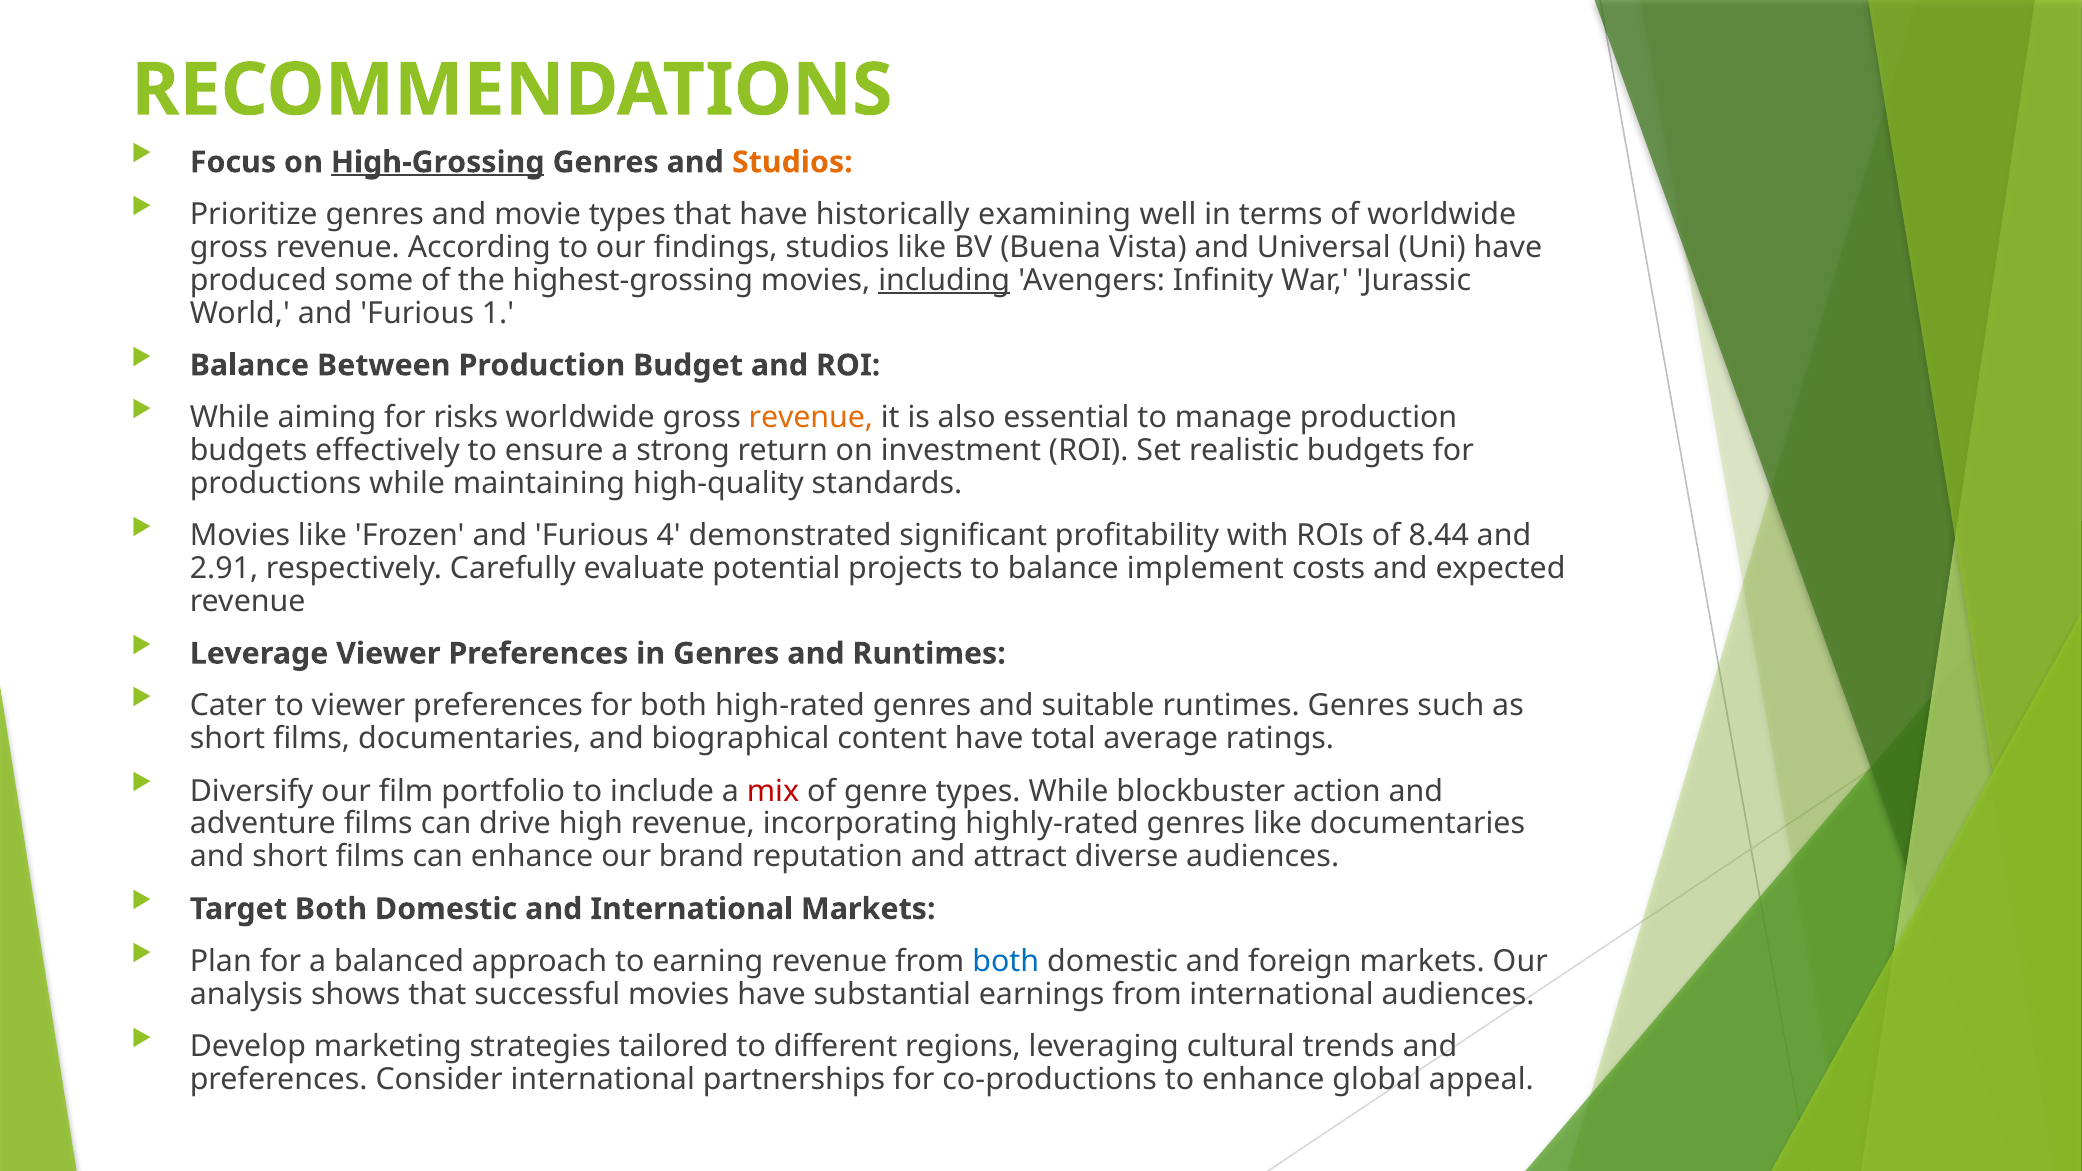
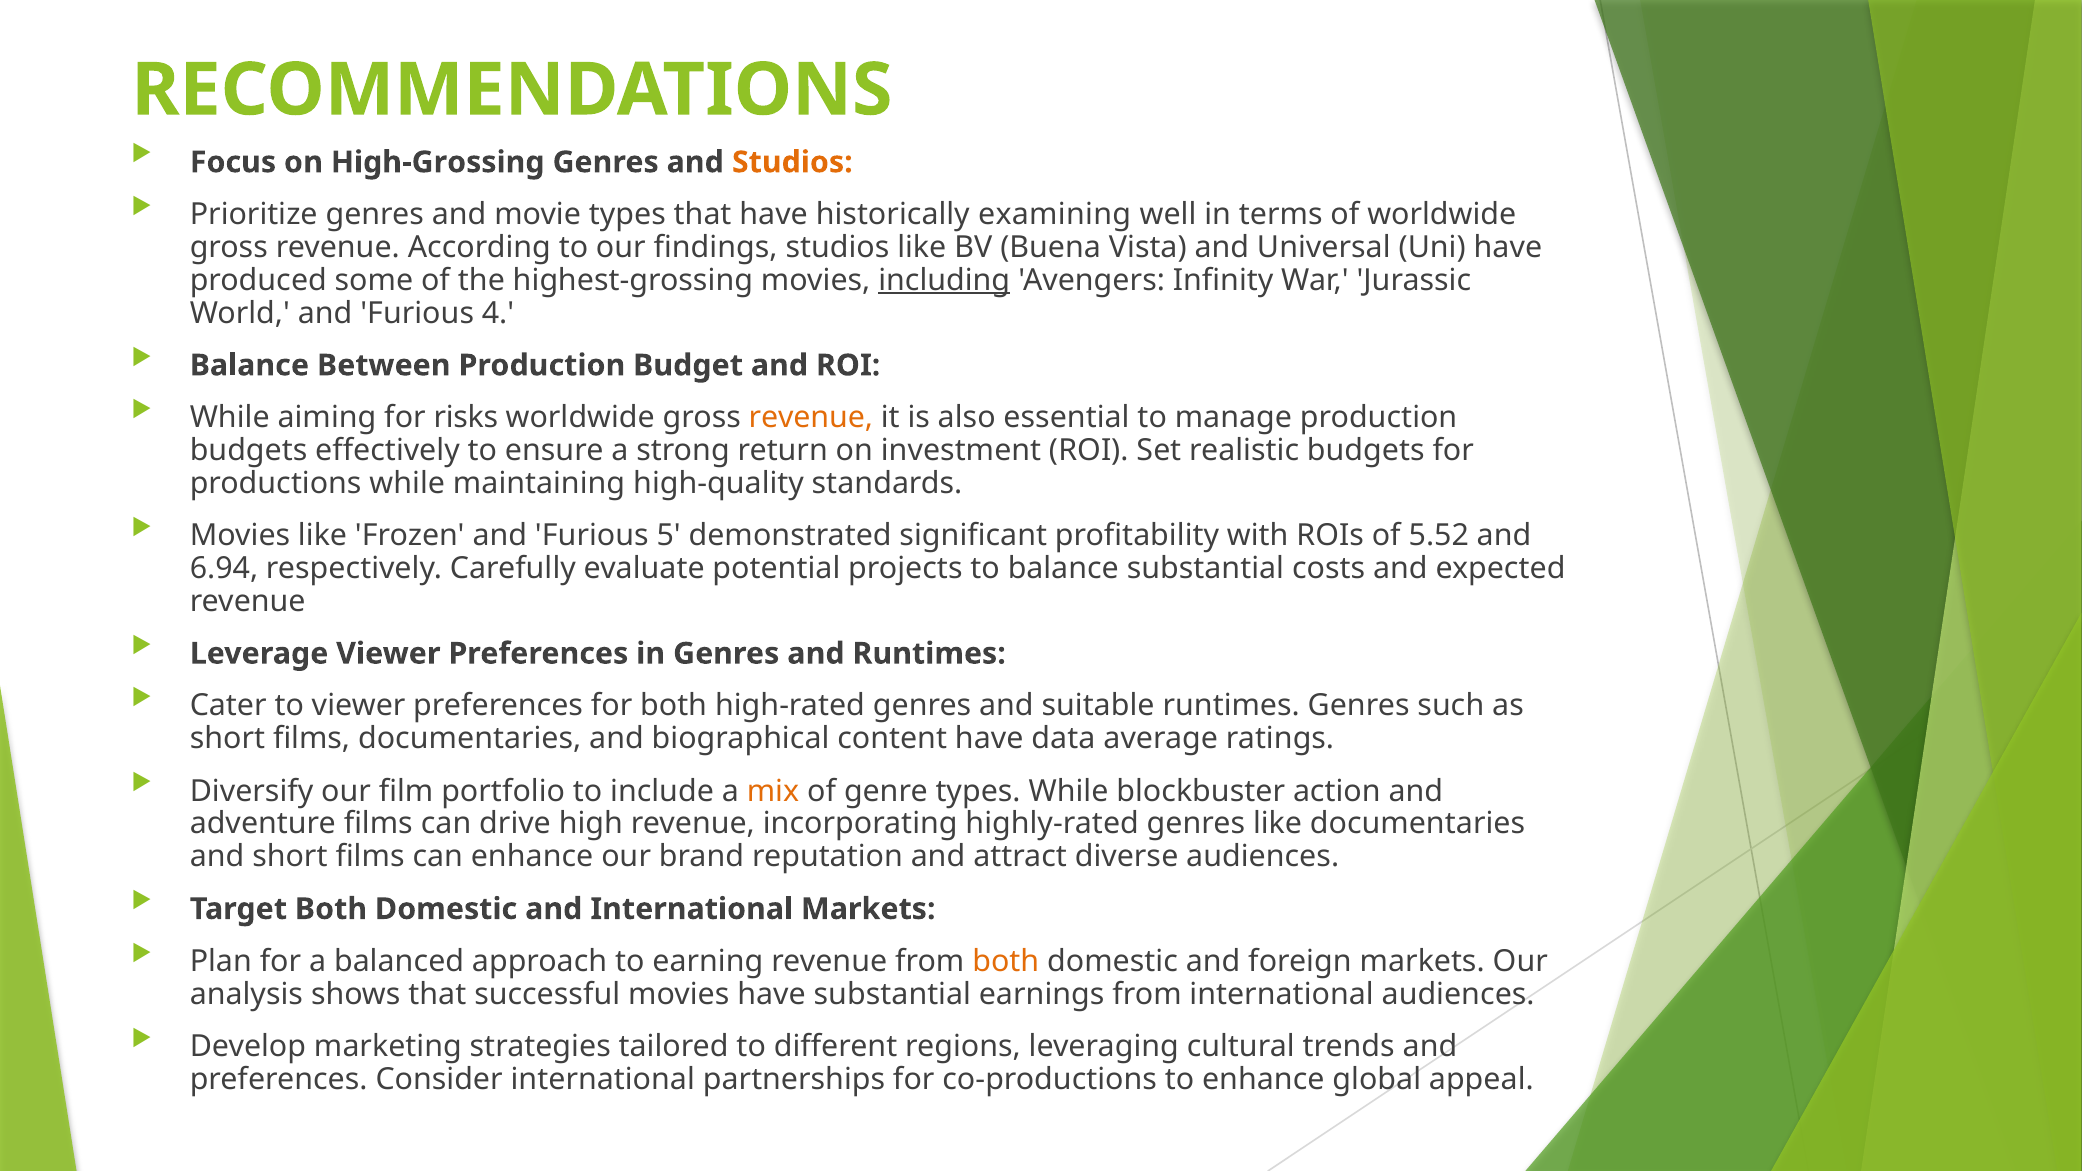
High-Grossing underline: present -> none
1: 1 -> 4
4: 4 -> 5
8.44: 8.44 -> 5.52
2.91: 2.91 -> 6.94
balance implement: implement -> substantial
total: total -> data
mix colour: red -> orange
both at (1006, 961) colour: blue -> orange
